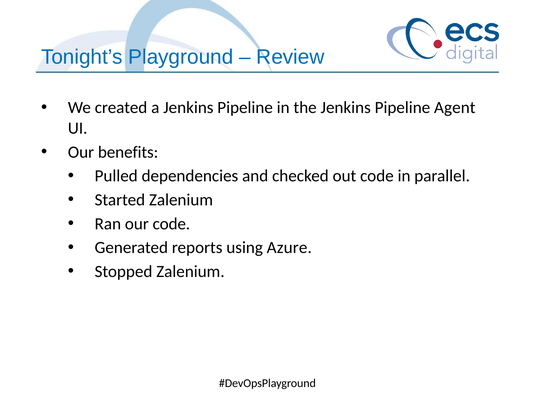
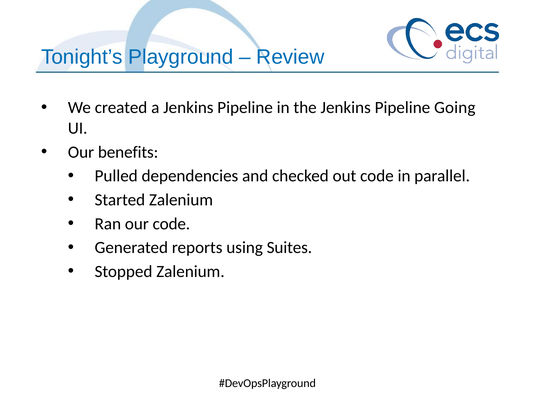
Agent: Agent -> Going
Azure: Azure -> Suites
